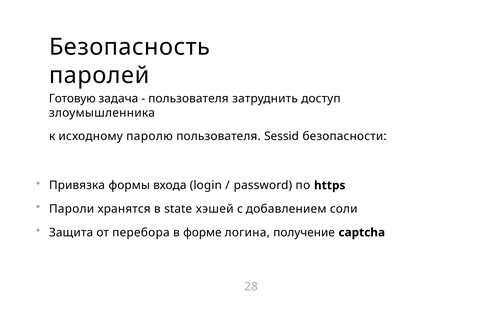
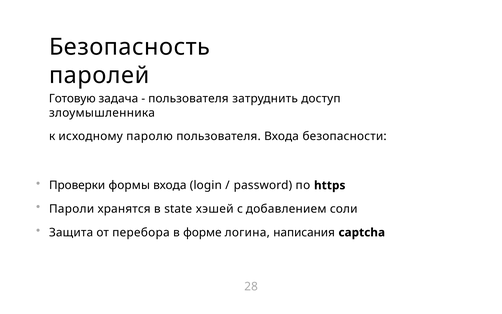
пользователя Sessid: Sessid -> Входа
Привязка: Привязка -> Проверки
получение: получение -> написания
